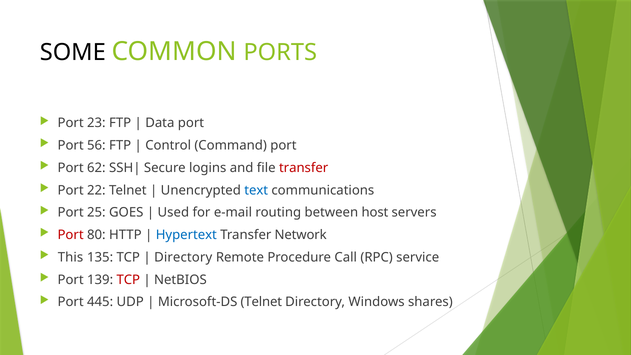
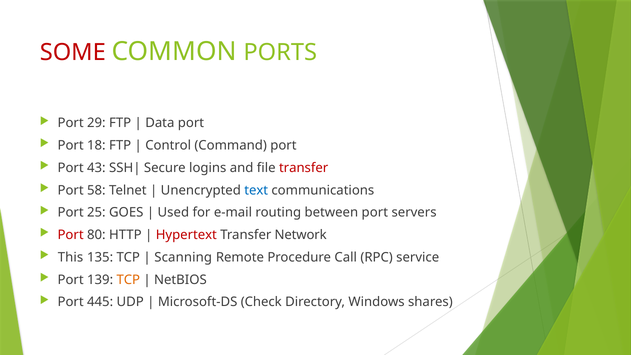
SOME colour: black -> red
23: 23 -> 29
56: 56 -> 18
62: 62 -> 43
22: 22 -> 58
between host: host -> port
Hypertext colour: blue -> red
Directory at (183, 257): Directory -> Scanning
TCP at (128, 280) colour: red -> orange
Microsoft-DS Telnet: Telnet -> Check
